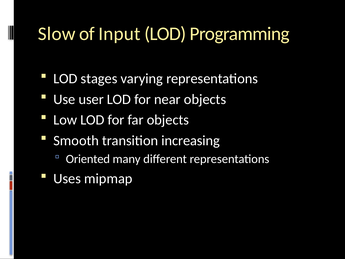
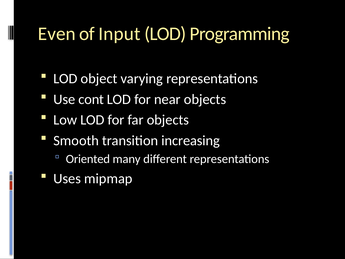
Slow: Slow -> Even
stages: stages -> object
user: user -> cont
